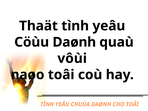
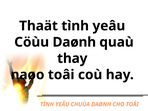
vôùi: vôùi -> thay
